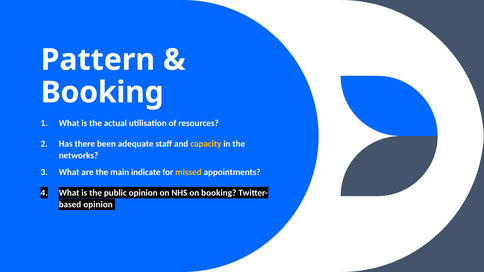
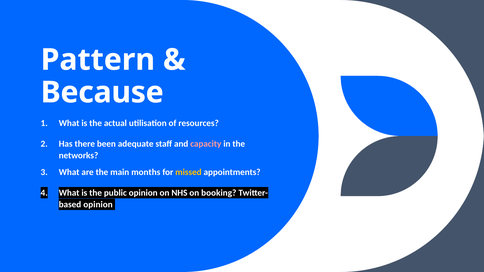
Booking at (102, 93): Booking -> Because
capacity colour: yellow -> pink
indicate: indicate -> months
